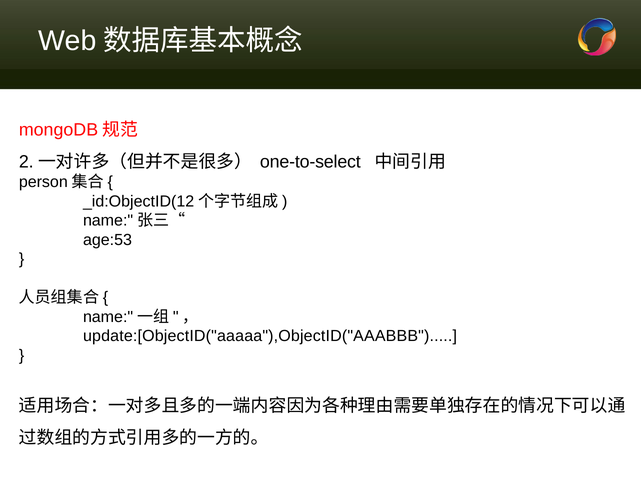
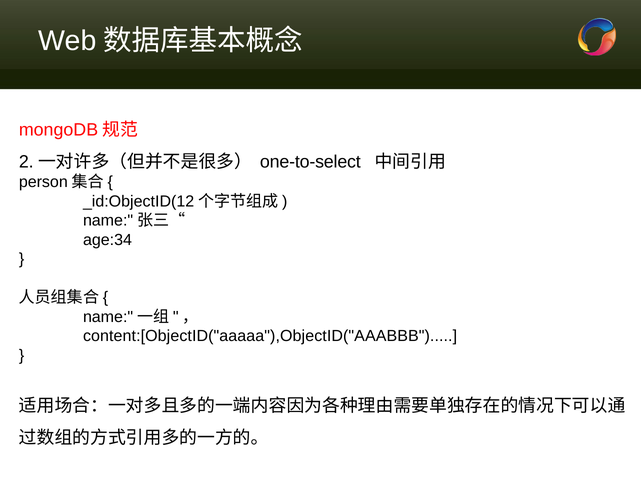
age:53: age:53 -> age:34
update:[ObjectID("aaaaa"),ObjectID("AAABBB: update:[ObjectID("aaaaa"),ObjectID("AAABBB -> content:[ObjectID("aaaaa"),ObjectID("AAABBB
